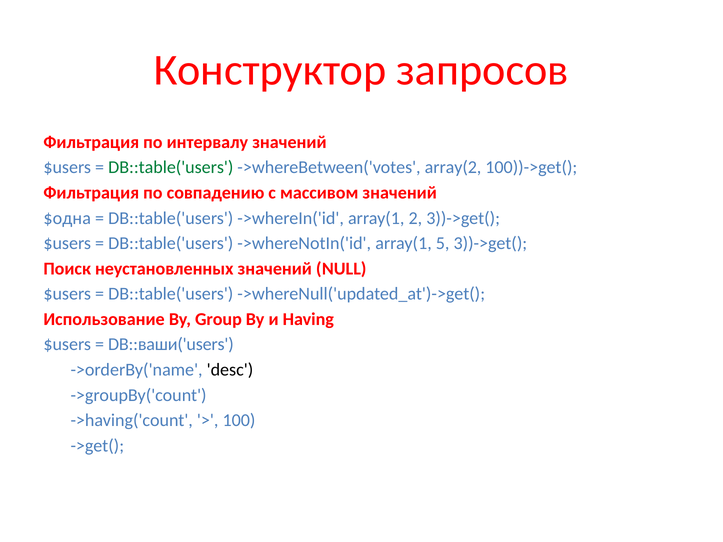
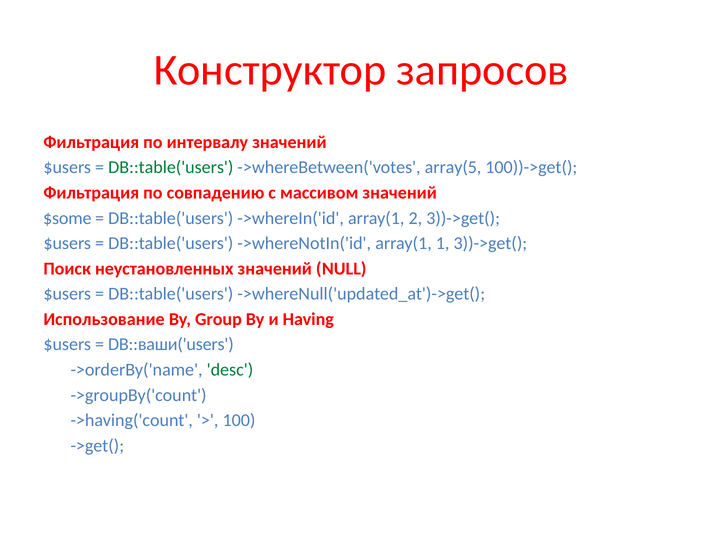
array(2: array(2 -> array(5
$одна: $одна -> $some
5: 5 -> 1
desc colour: black -> green
